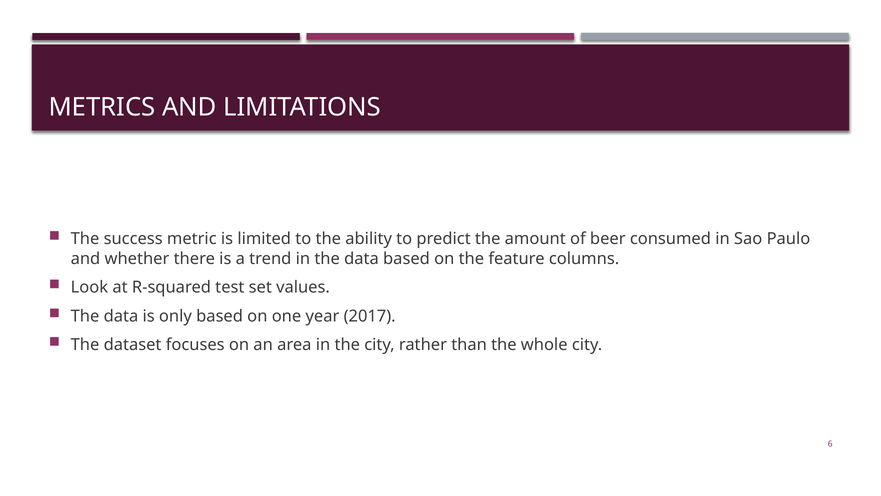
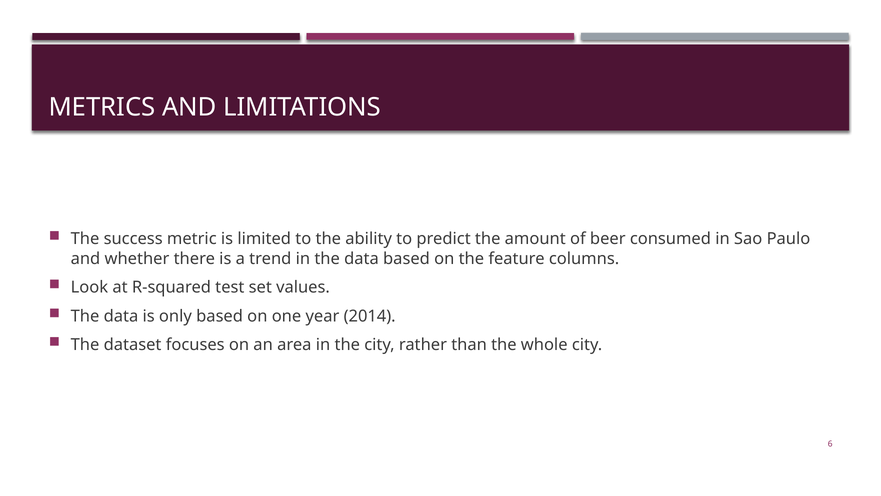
2017: 2017 -> 2014
